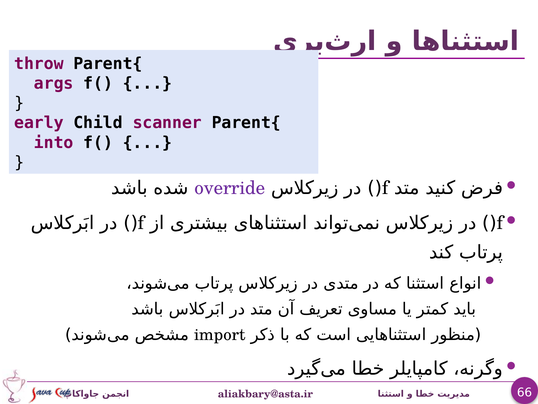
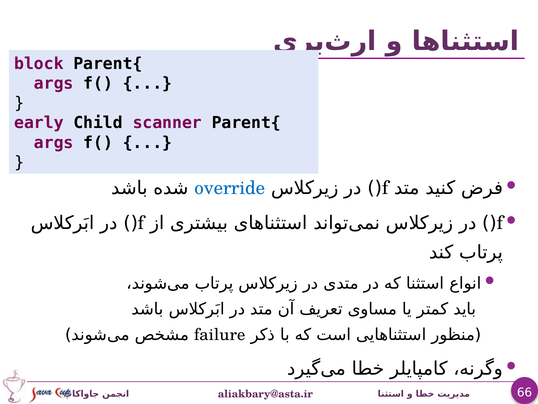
throw: throw -> block
into at (54, 142): into -> args
override colour: purple -> blue
import: import -> failure
